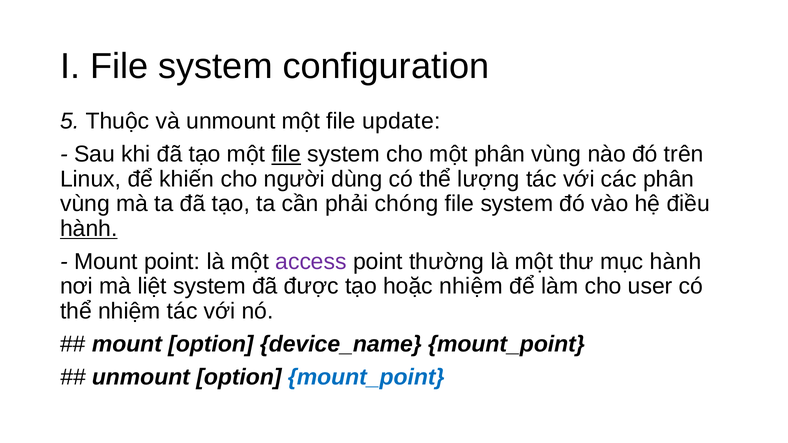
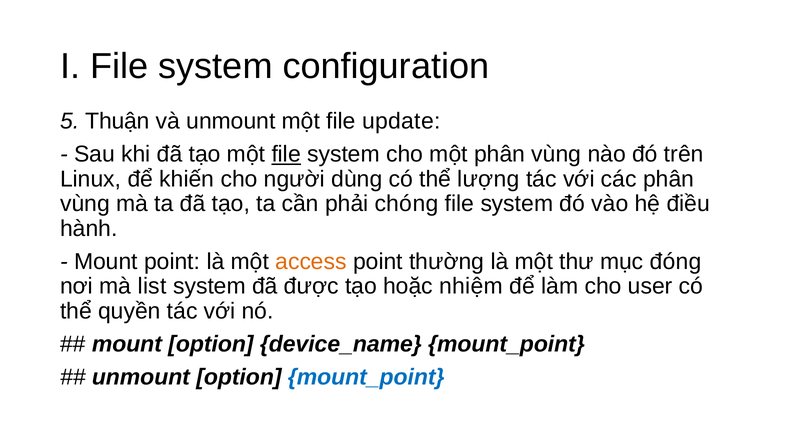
Thuộc: Thuộc -> Thuận
hành at (89, 229) underline: present -> none
access colour: purple -> orange
mục hành: hành -> đóng
liệt: liệt -> list
thể nhiệm: nhiệm -> quyền
